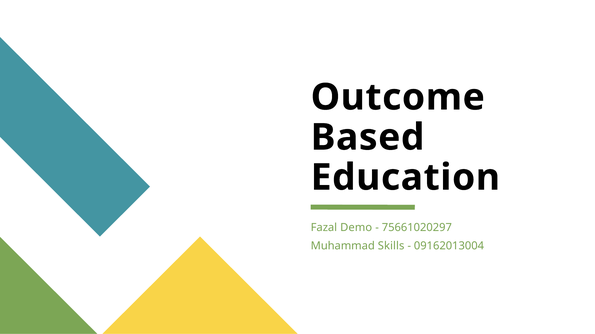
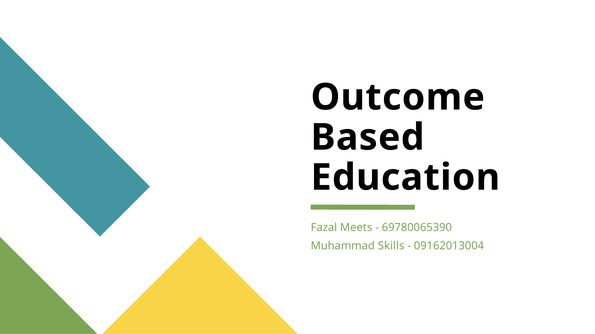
Demo: Demo -> Meets
75661020297: 75661020297 -> 69780065390
